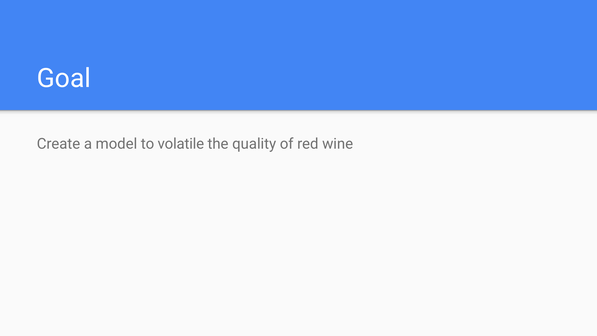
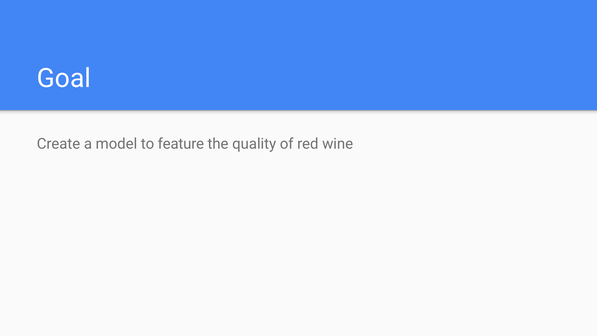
volatile: volatile -> feature
